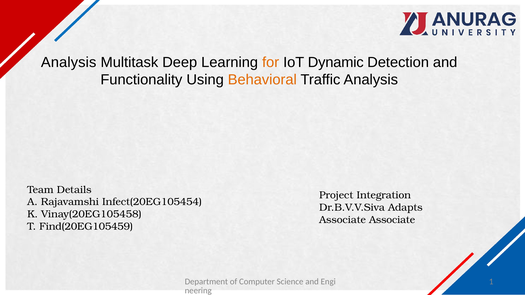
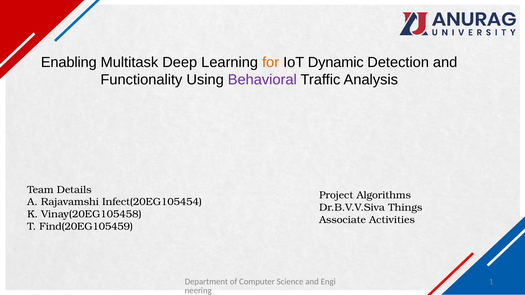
Analysis at (69, 62): Analysis -> Enabling
Behavioral colour: orange -> purple
Integration: Integration -> Algorithms
Adapts: Adapts -> Things
Associate Associate: Associate -> Activities
